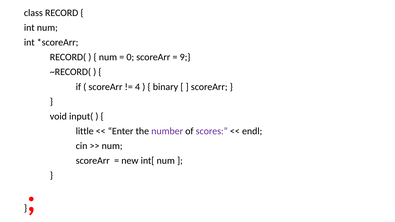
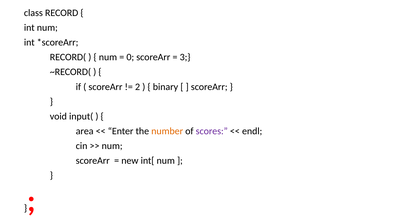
9: 9 -> 3
4: 4 -> 2
little: little -> area
number colour: purple -> orange
